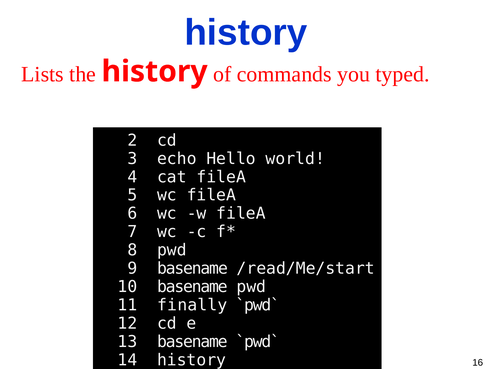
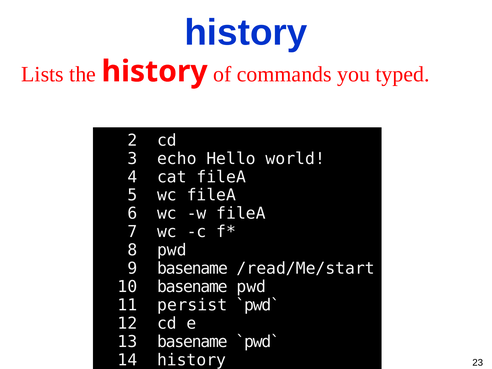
finally: finally -> persist
16: 16 -> 23
